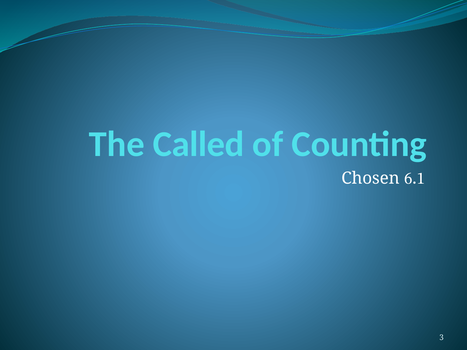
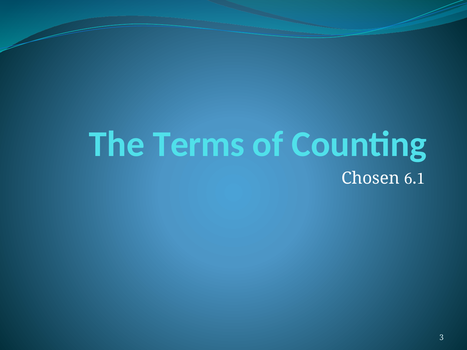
Called: Called -> Terms
